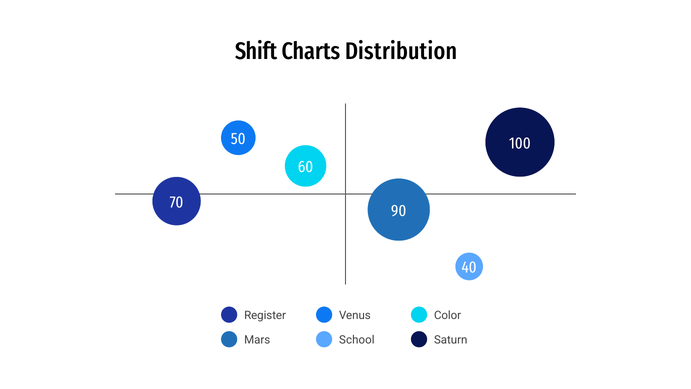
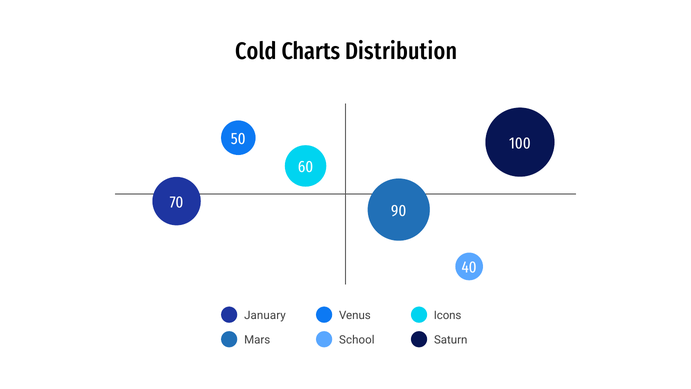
Shift: Shift -> Cold
Register: Register -> January
Color: Color -> Icons
